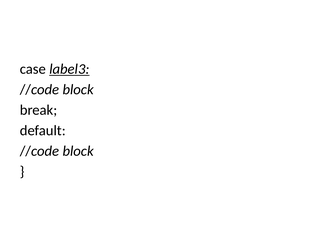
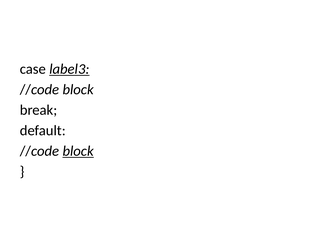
block at (78, 151) underline: none -> present
